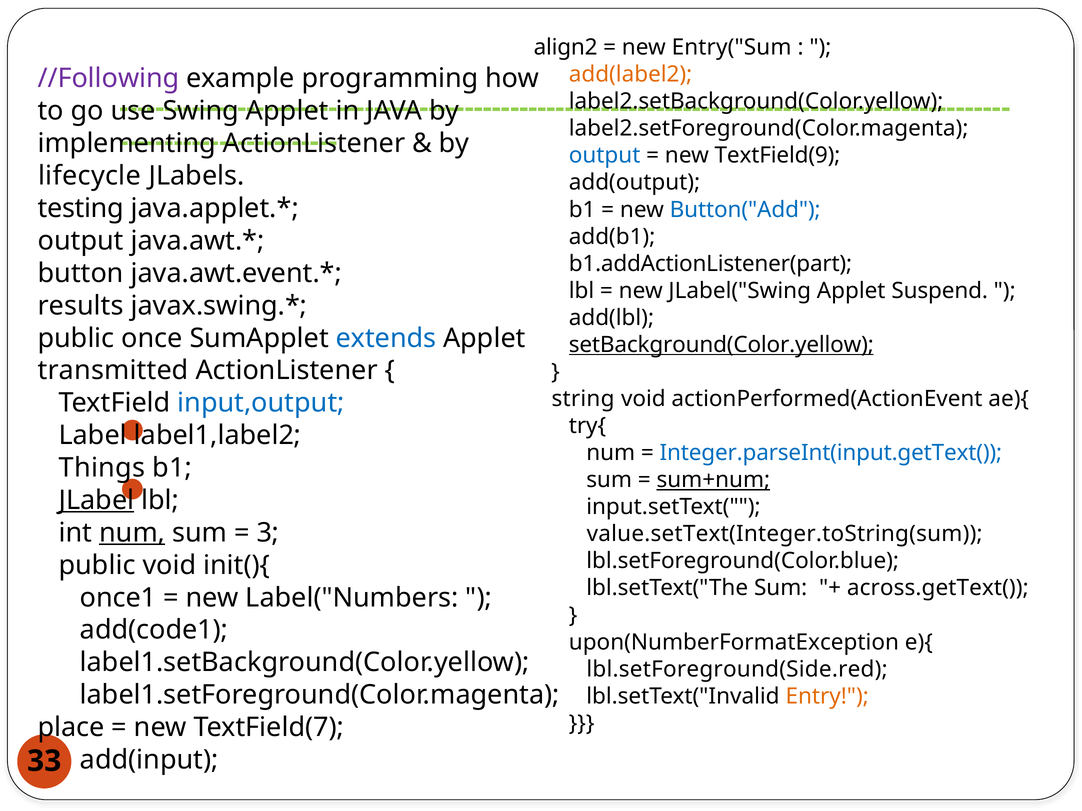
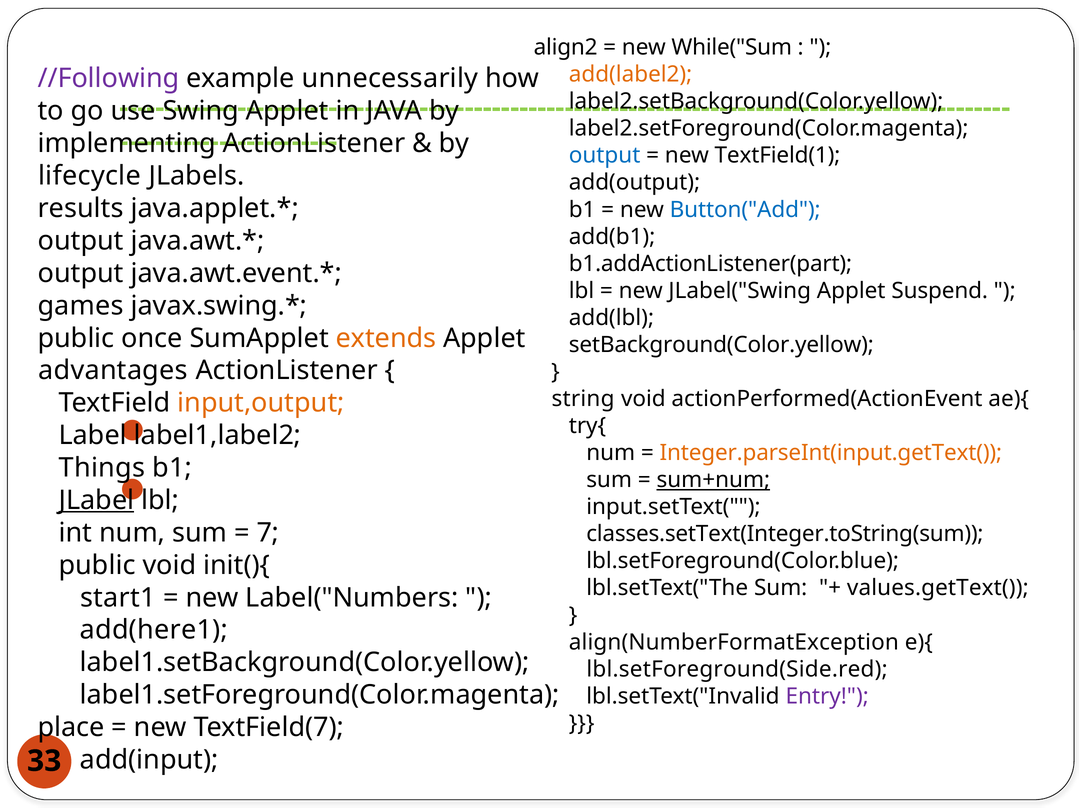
Entry("Sum: Entry("Sum -> While("Sum
programming: programming -> unnecessarily
TextField(9: TextField(9 -> TextField(1
testing: testing -> results
button at (81, 273): button -> output
results: results -> games
extends colour: blue -> orange
setBackground(Color.yellow underline: present -> none
transmitted: transmitted -> advantages
input,output colour: blue -> orange
Integer.parseInt(input.getText( colour: blue -> orange
num at (132, 533) underline: present -> none
3: 3 -> 7
value.setText(Integer.toString(sum: value.setText(Integer.toString(sum -> classes.setText(Integer.toString(sum
across.getText(: across.getText( -> values.getText(
once1: once1 -> start1
add(code1: add(code1 -> add(here1
upon(NumberFormatException: upon(NumberFormatException -> align(NumberFormatException
Entry colour: orange -> purple
